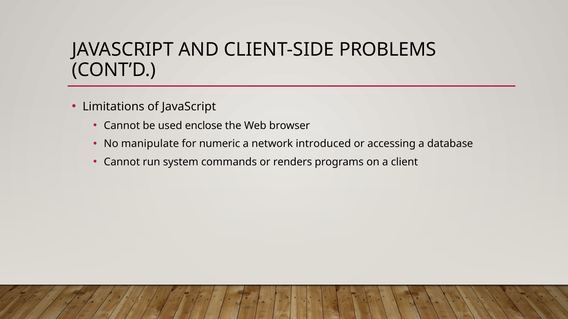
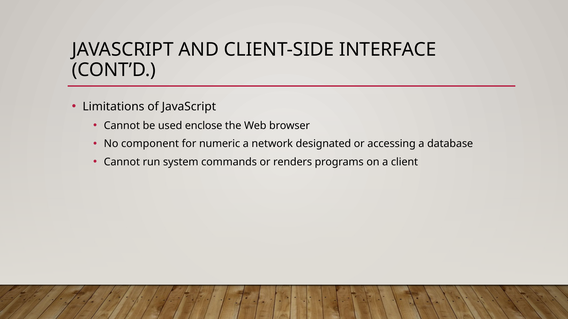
PROBLEMS: PROBLEMS -> INTERFACE
manipulate: manipulate -> component
introduced: introduced -> designated
